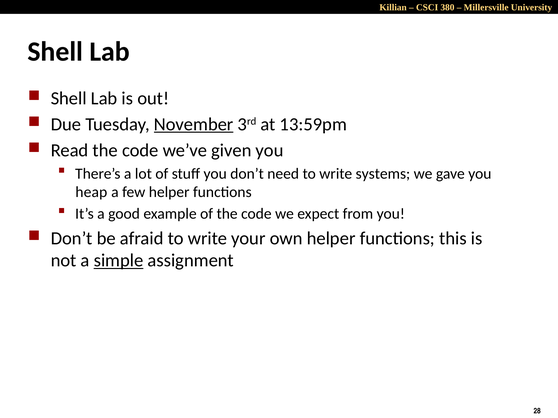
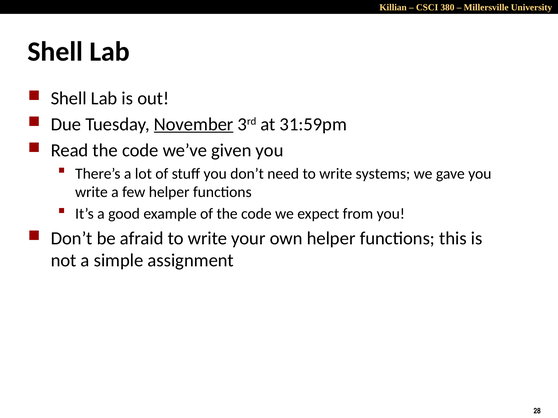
13:59pm: 13:59pm -> 31:59pm
heap at (91, 192): heap -> write
simple underline: present -> none
